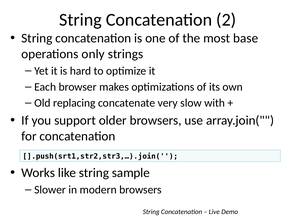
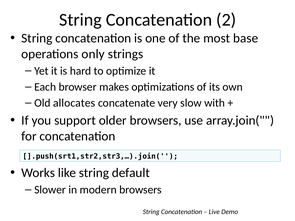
replacing: replacing -> allocates
sample: sample -> default
